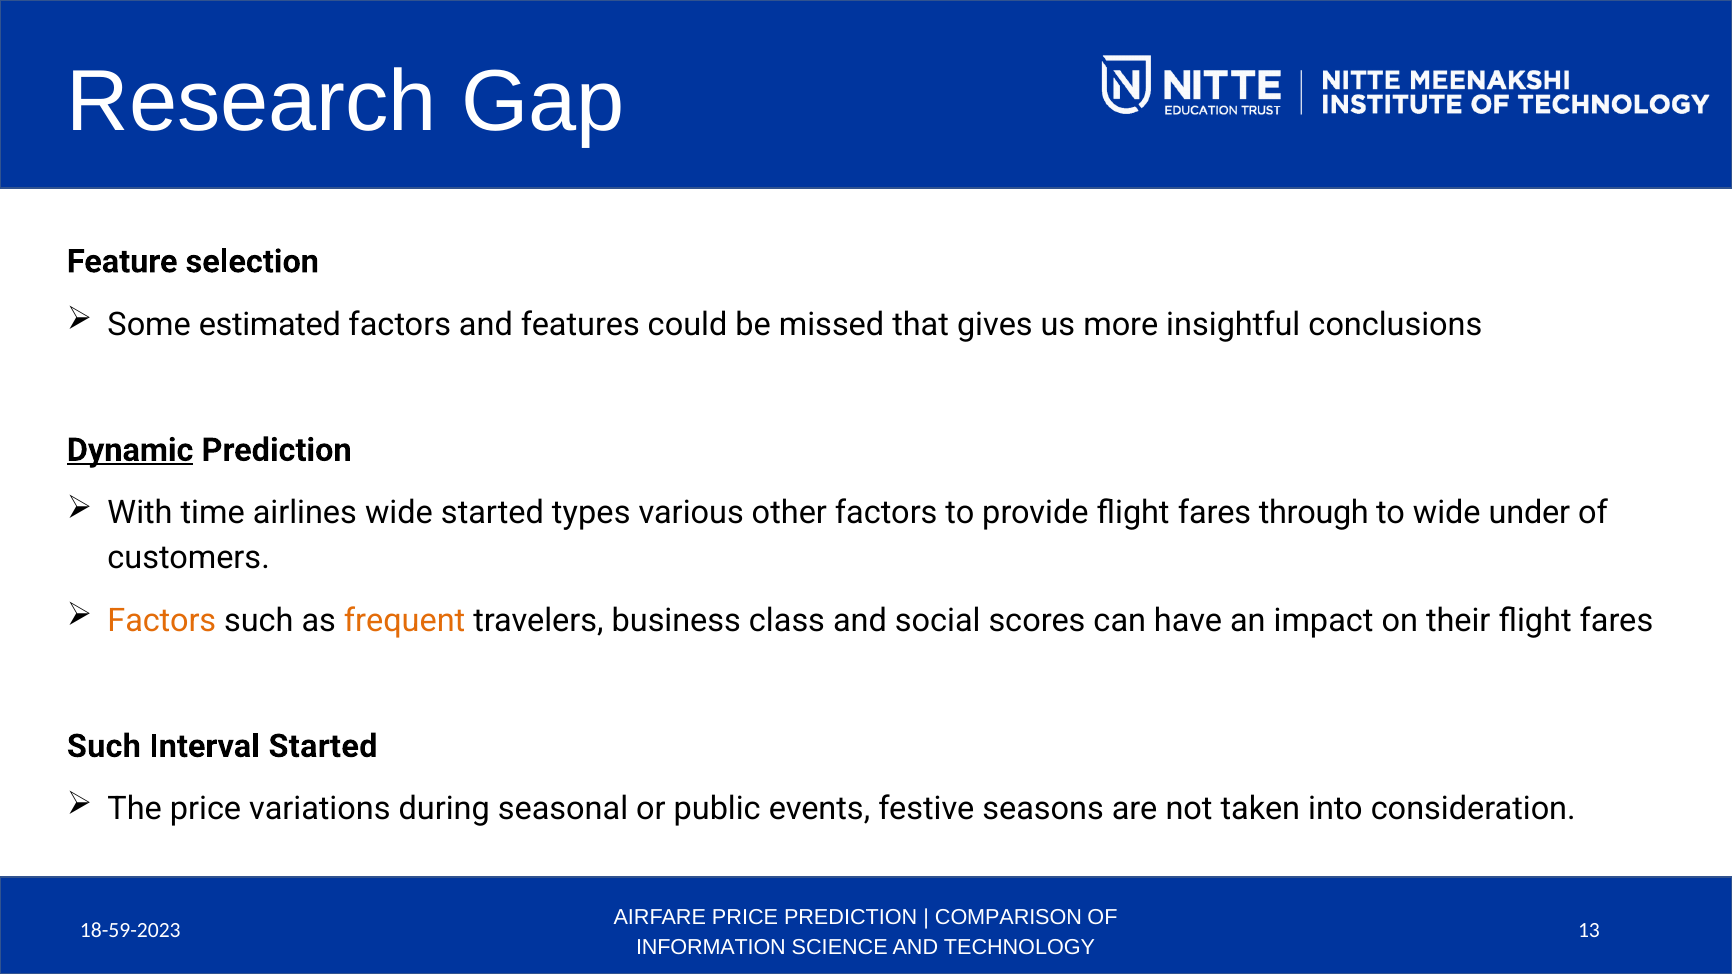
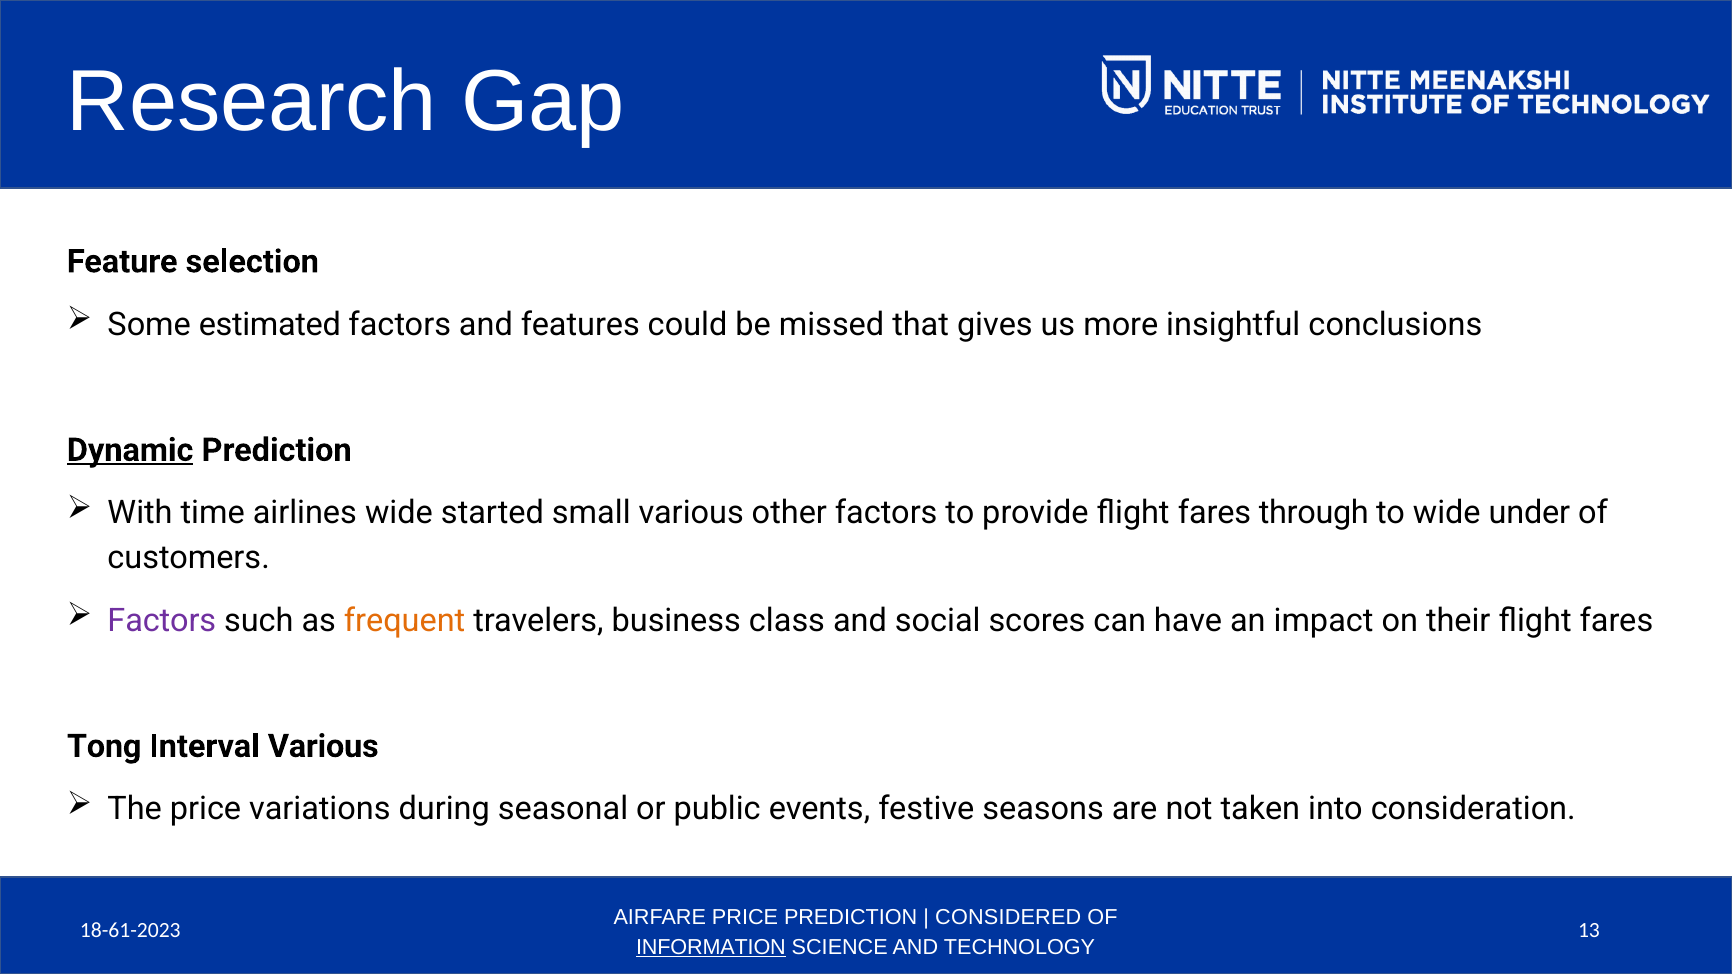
types: types -> small
Factors at (162, 621) colour: orange -> purple
Such at (104, 746): Such -> Tong
Interval Started: Started -> Various
COMPARISON: COMPARISON -> CONSIDERED
18-59-2023: 18-59-2023 -> 18-61-2023
INFORMATION underline: none -> present
